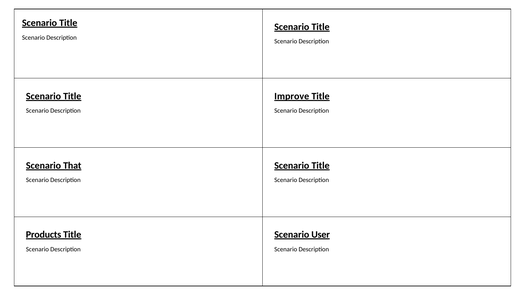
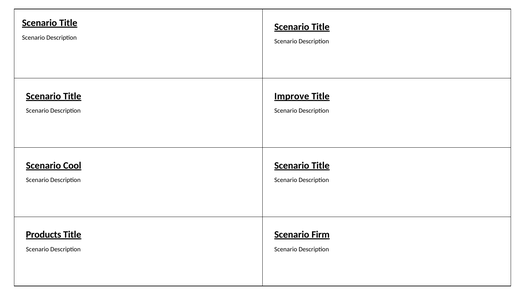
That: That -> Cool
User: User -> Firm
